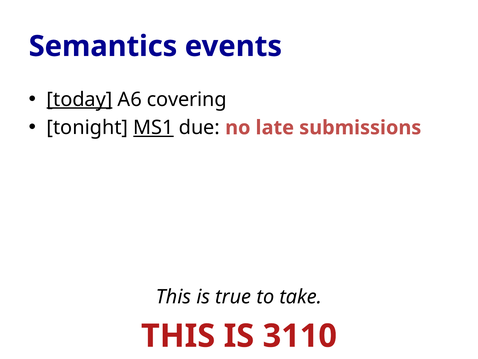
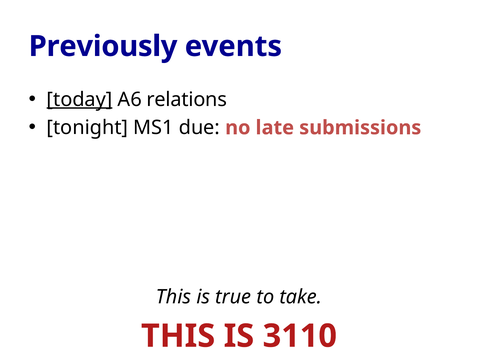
Semantics: Semantics -> Previously
covering: covering -> relations
MS1 underline: present -> none
